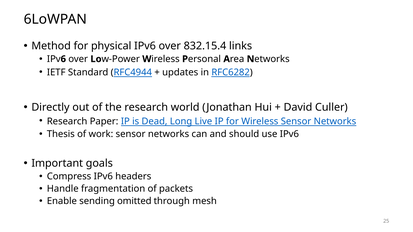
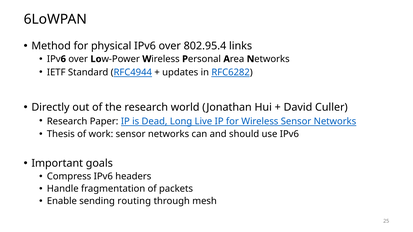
832.15.4: 832.15.4 -> 802.95.4
omitted: omitted -> routing
